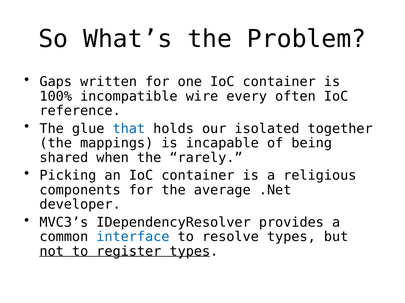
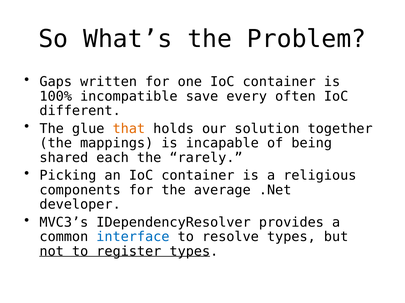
wire: wire -> save
reference: reference -> different
that colour: blue -> orange
isolated: isolated -> solution
when: when -> each
